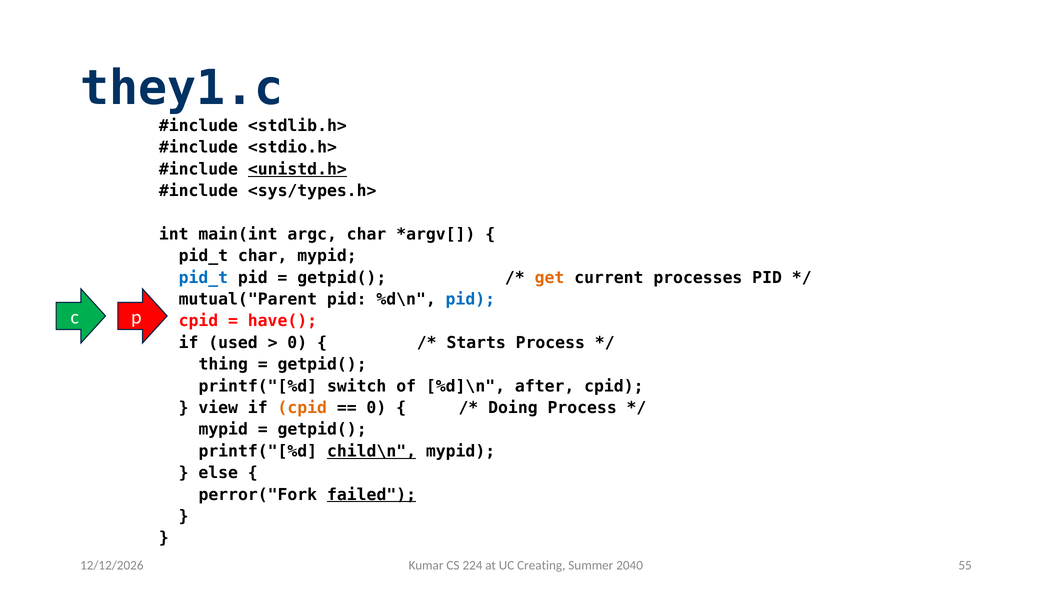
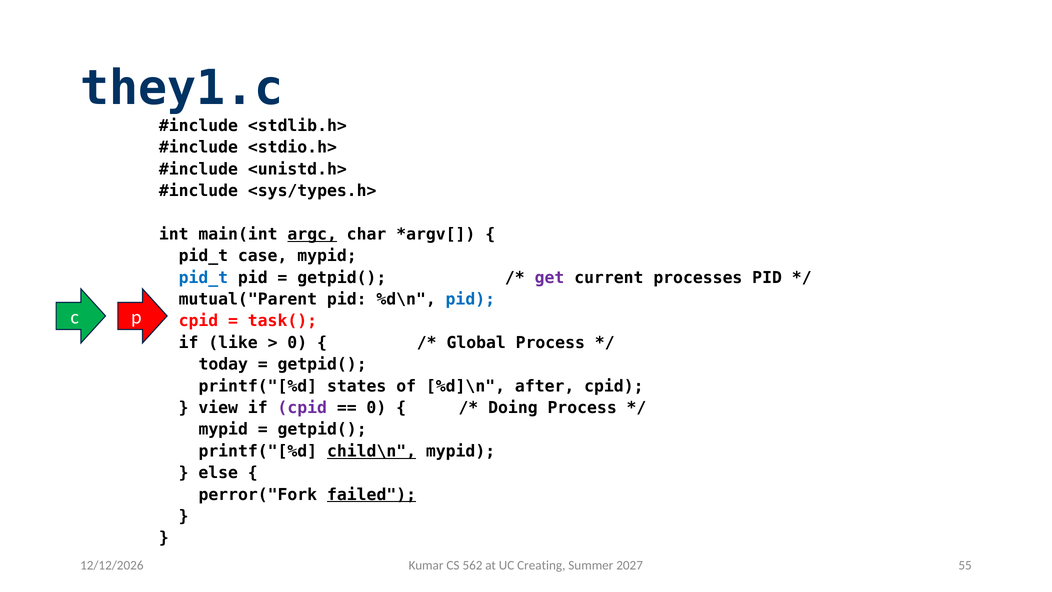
<unistd.h> underline: present -> none
argc underline: none -> present
pid_t char: char -> case
get colour: orange -> purple
have(: have( -> task(
used: used -> like
Starts: Starts -> Global
thing: thing -> today
switch: switch -> states
cpid at (302, 408) colour: orange -> purple
224: 224 -> 562
2040: 2040 -> 2027
